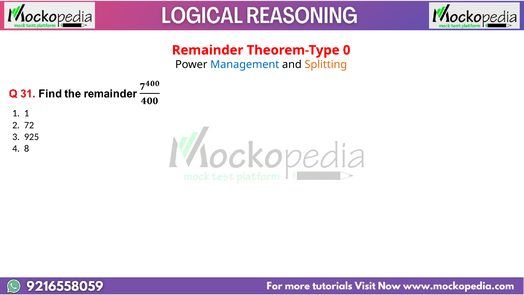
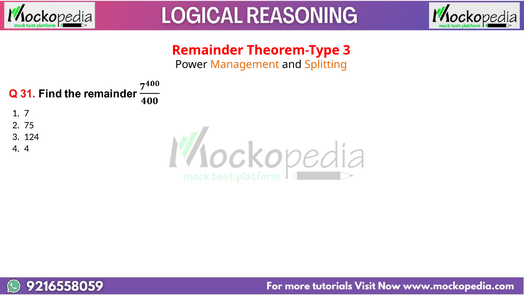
Theorem-Type 0: 0 -> 3
Management colour: blue -> orange
1 1: 1 -> 7
72: 72 -> 75
925: 925 -> 124
4 8: 8 -> 4
